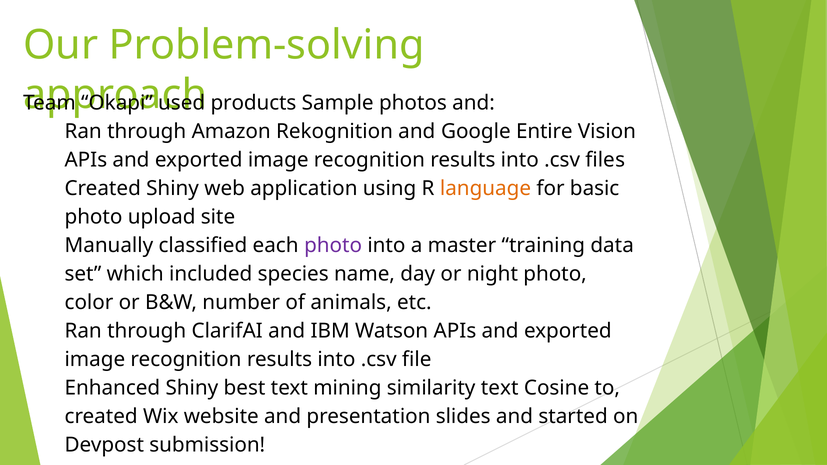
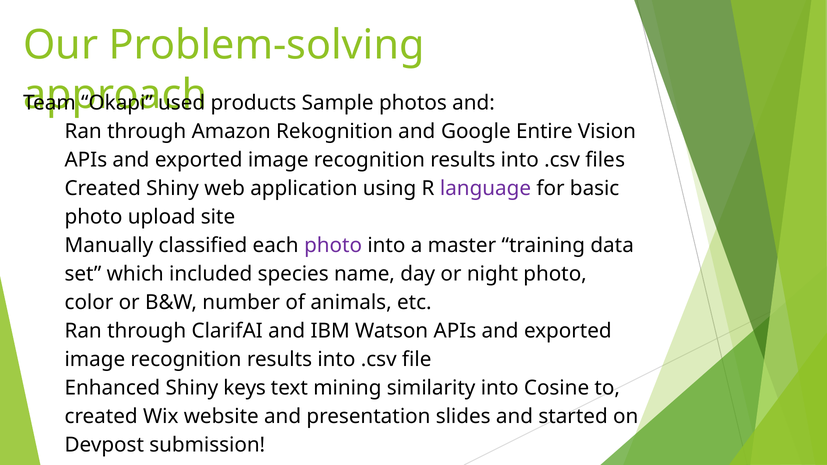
language colour: orange -> purple
best: best -> keys
similarity text: text -> into
